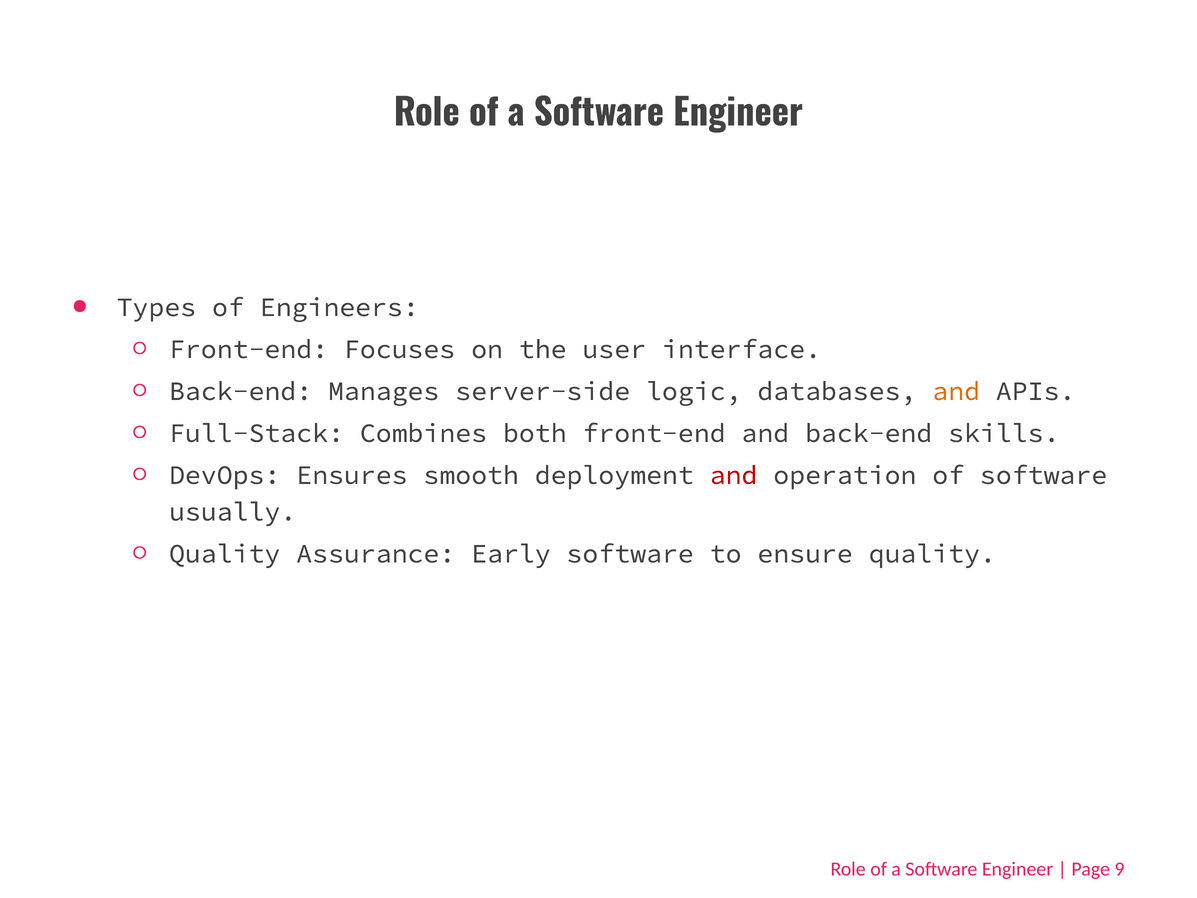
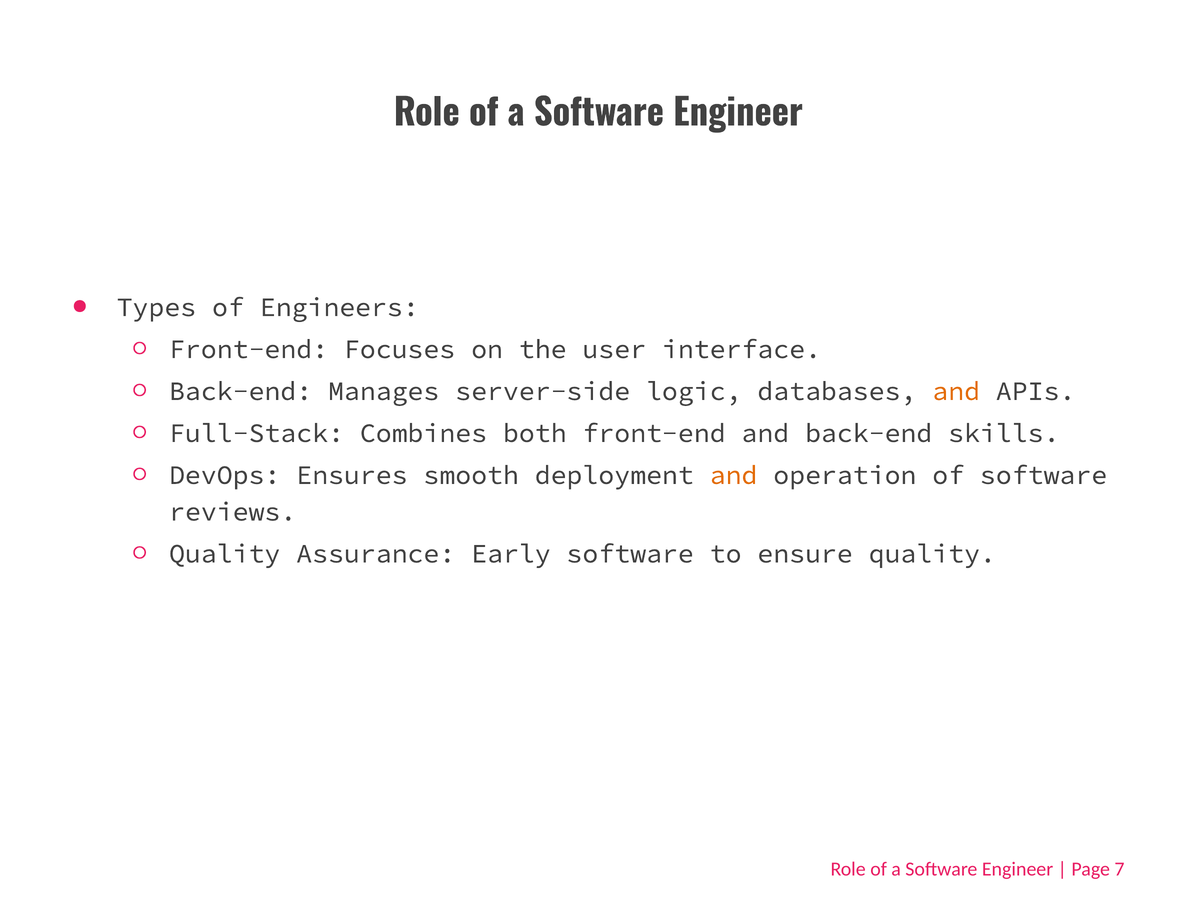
and at (734, 475) colour: red -> orange
usually: usually -> reviews
9: 9 -> 7
